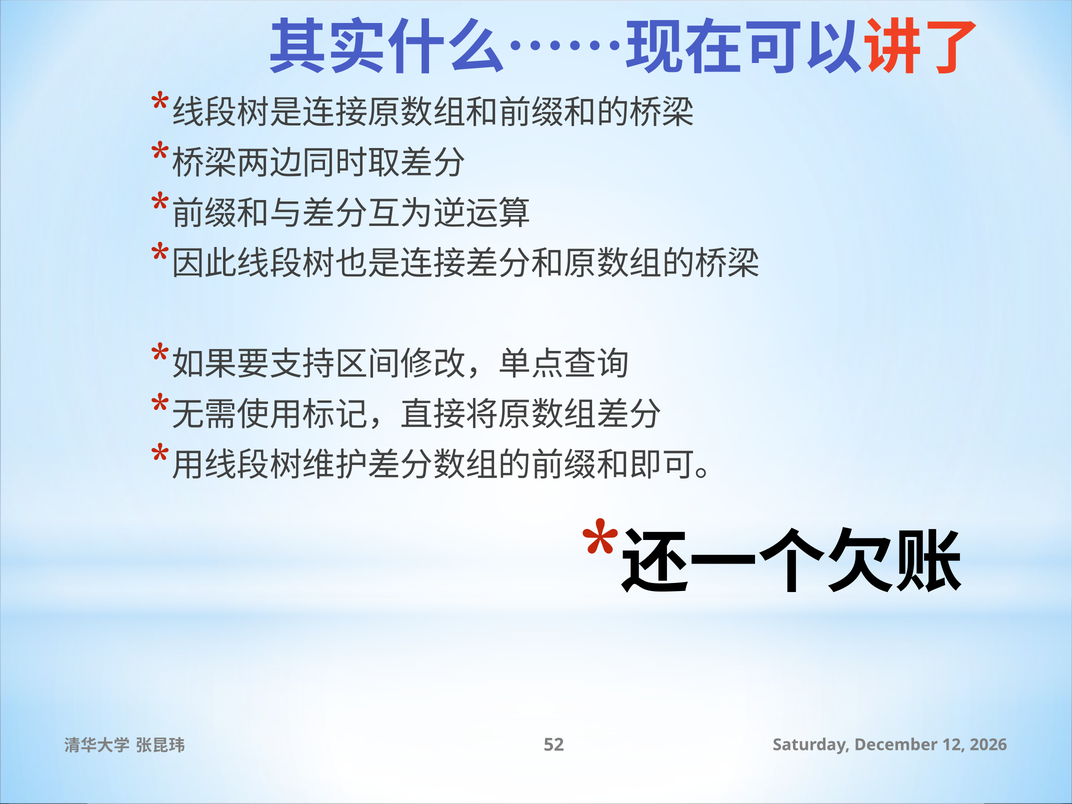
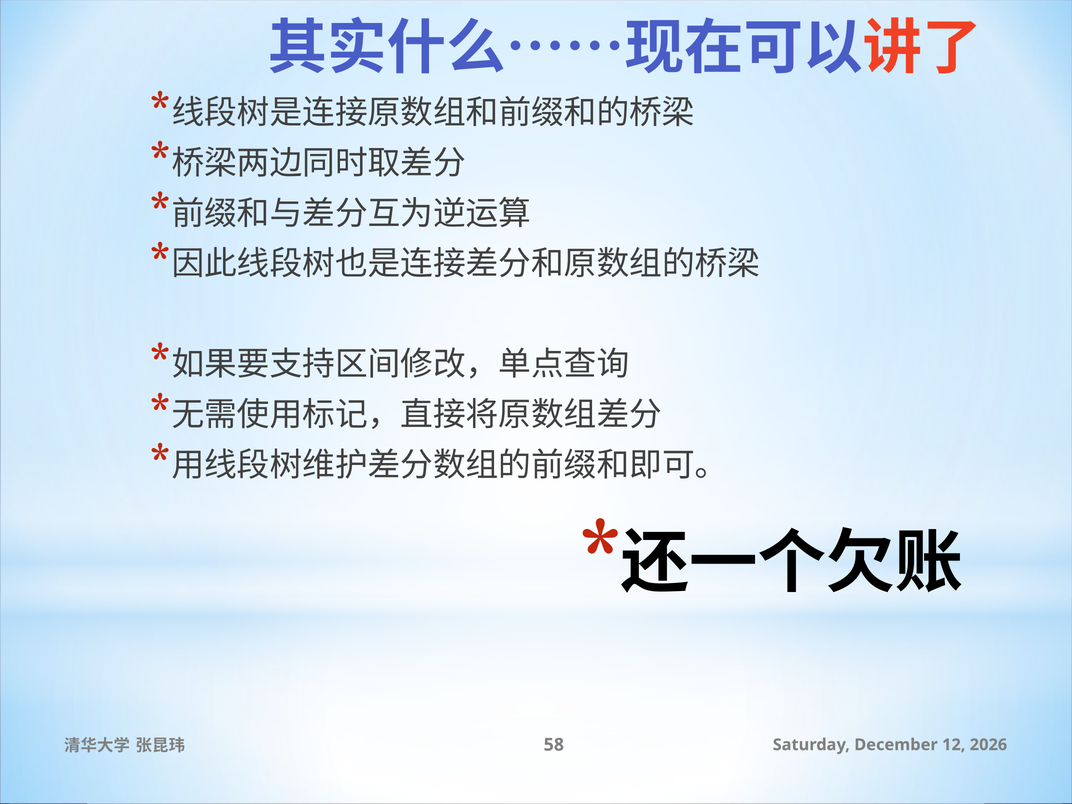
52: 52 -> 58
